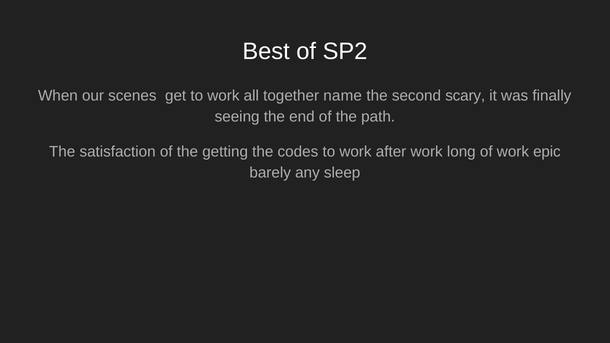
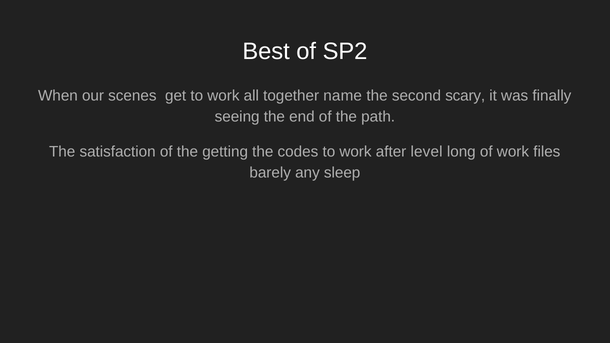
after work: work -> level
epic: epic -> files
